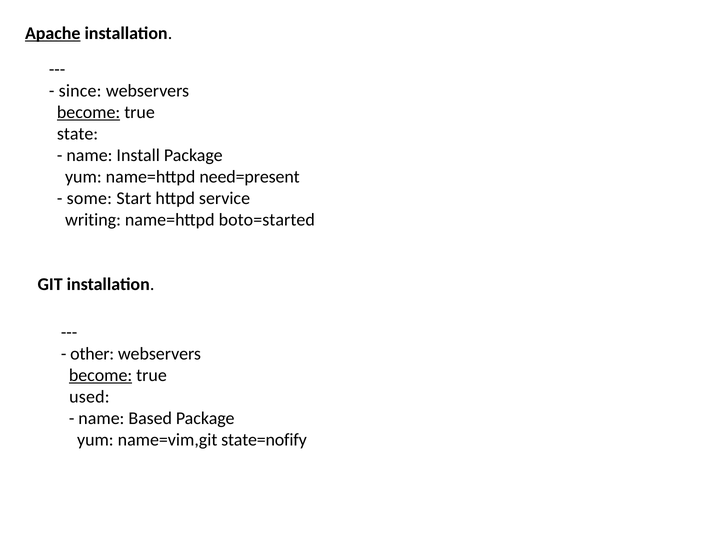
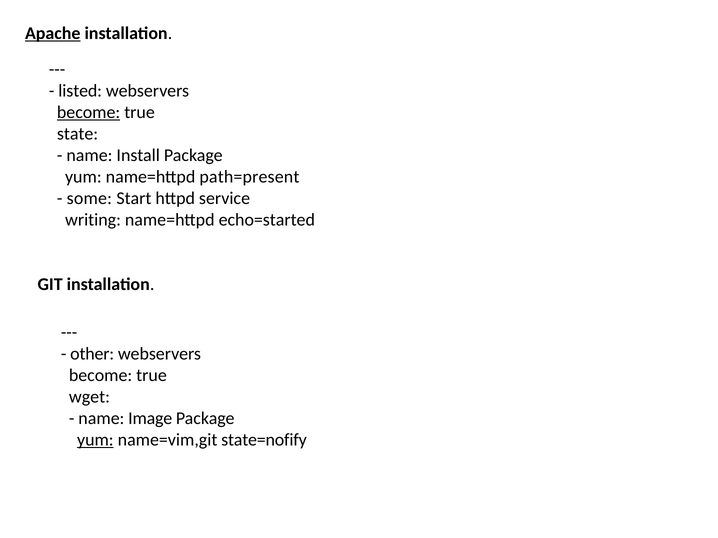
since: since -> listed
need=present: need=present -> path=present
boto=started: boto=started -> echo=started
become at (101, 376) underline: present -> none
used: used -> wget
Based: Based -> Image
yum at (95, 440) underline: none -> present
